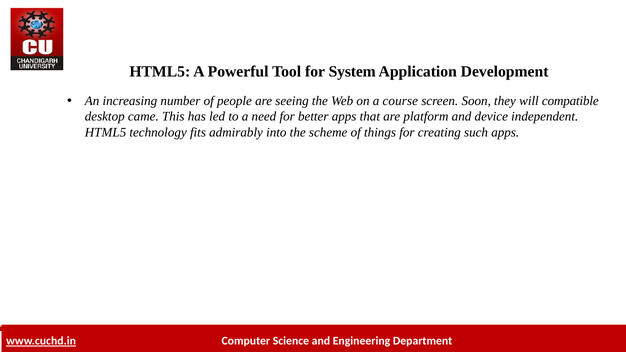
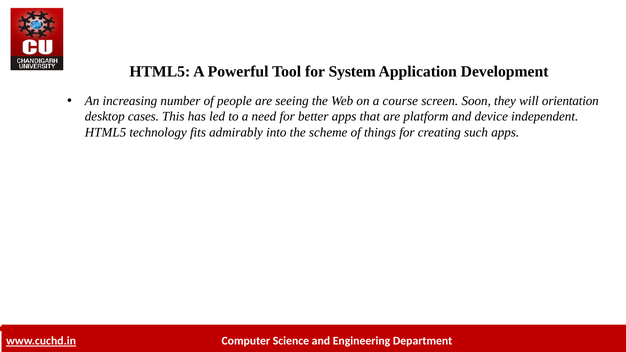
compatible: compatible -> orientation
came: came -> cases
